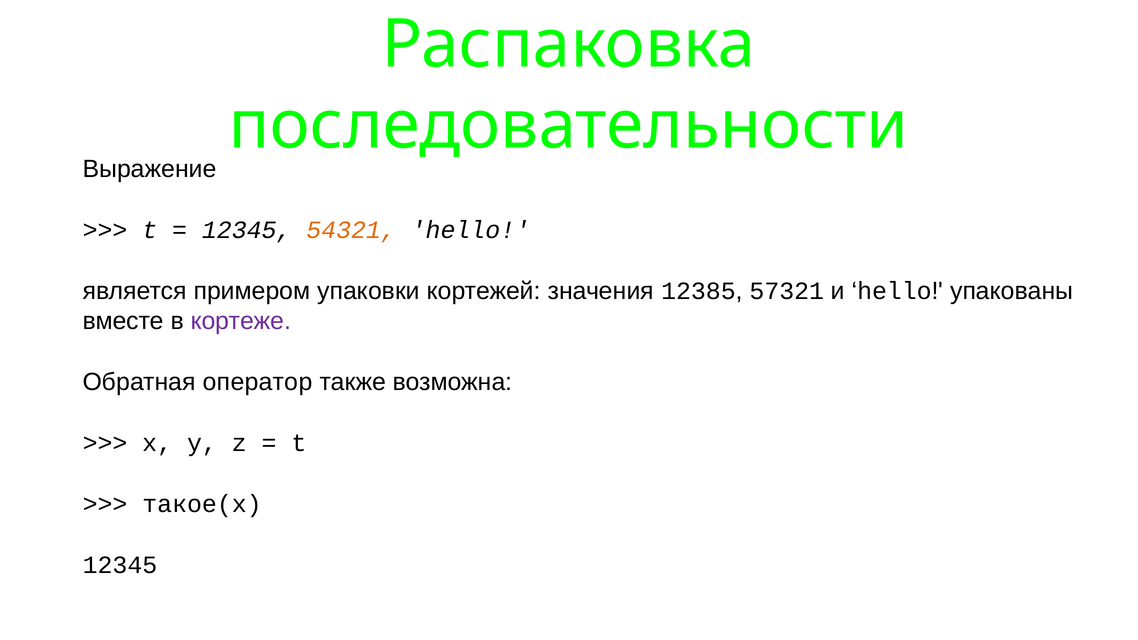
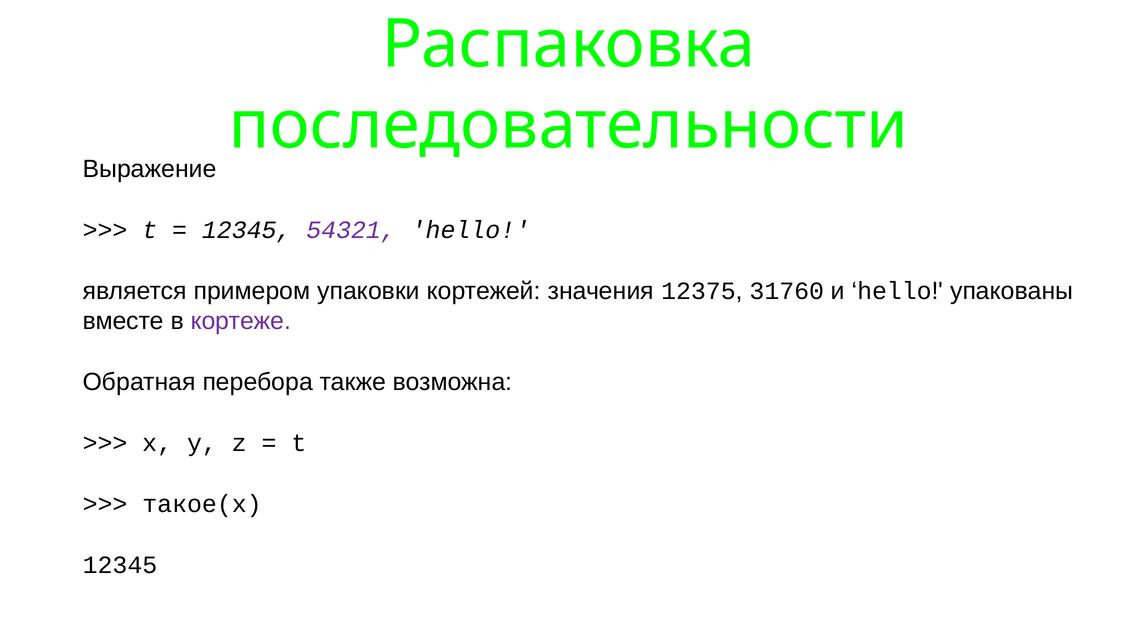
54321 colour: orange -> purple
12385: 12385 -> 12375
57321: 57321 -> 31760
оператор: оператор -> перебора
